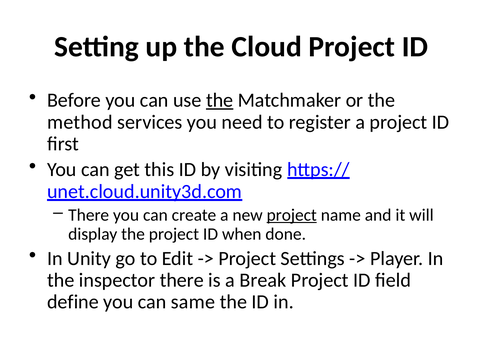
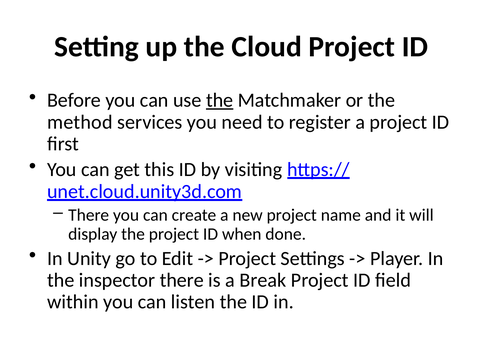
project at (292, 215) underline: present -> none
define: define -> within
same: same -> listen
